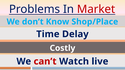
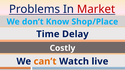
can’t colour: red -> orange
